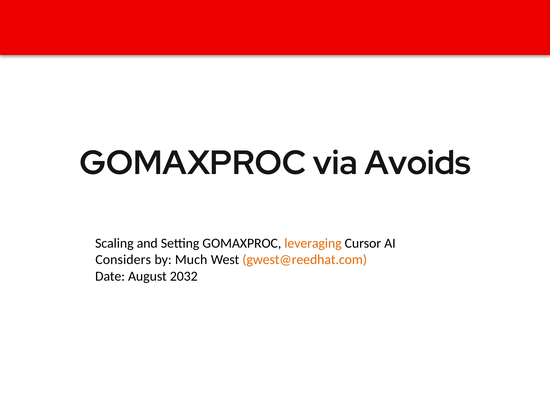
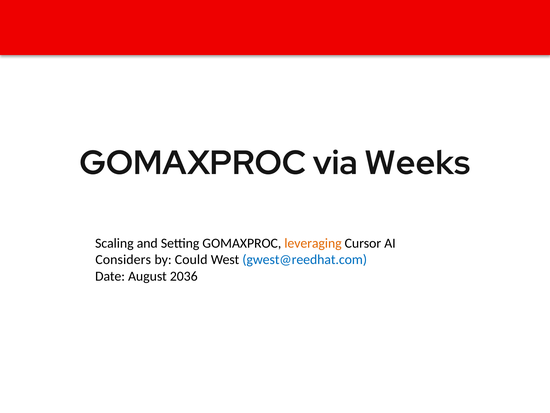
Avoids: Avoids -> Weeks
Much: Much -> Could
gwest@reedhat.com colour: orange -> blue
2032: 2032 -> 2036
